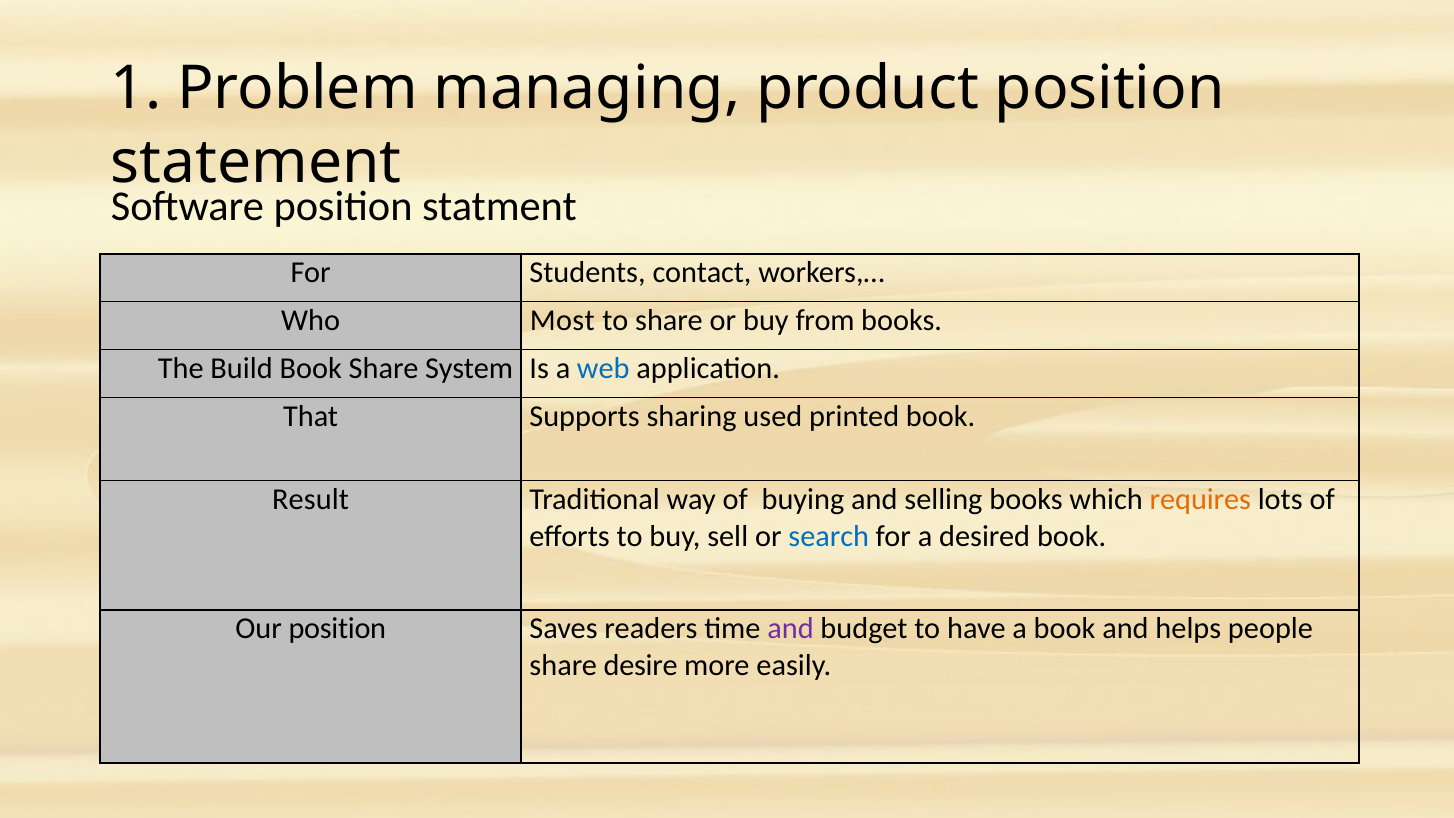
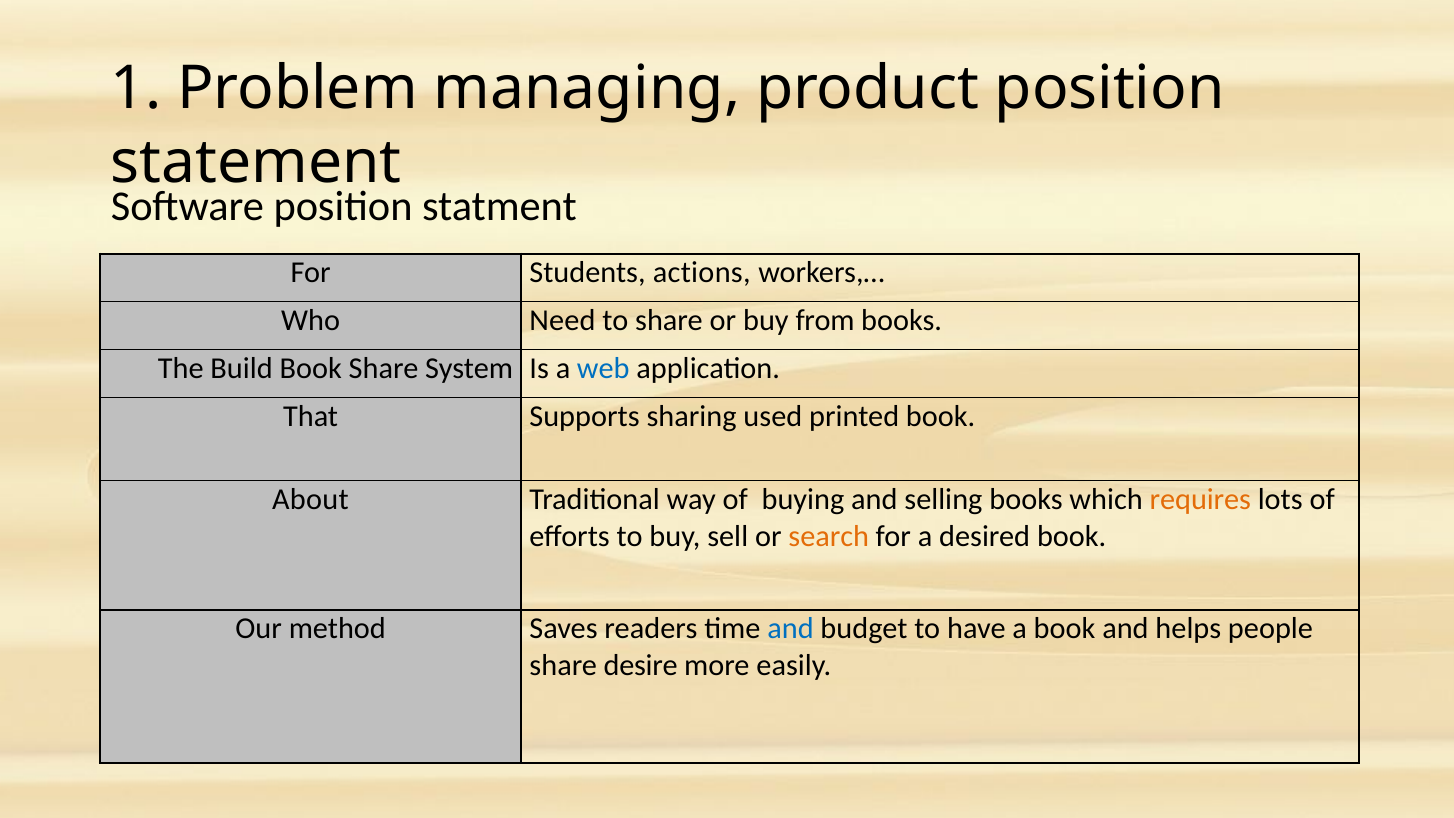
contact: contact -> actions
Most: Most -> Need
Result: Result -> About
search colour: blue -> orange
Our position: position -> method
and at (790, 629) colour: purple -> blue
